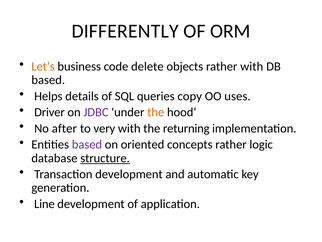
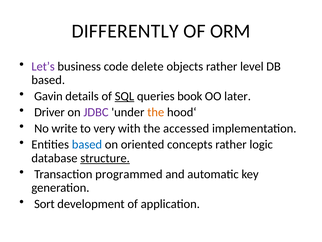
Let’s colour: orange -> purple
rather with: with -> level
Helps: Helps -> Gavin
SQL underline: none -> present
copy: copy -> book
uses: uses -> later
after: after -> write
returning: returning -> accessed
based at (87, 144) colour: purple -> blue
Transaction development: development -> programmed
Line: Line -> Sort
